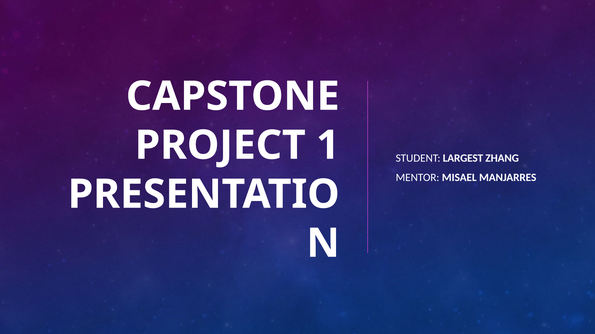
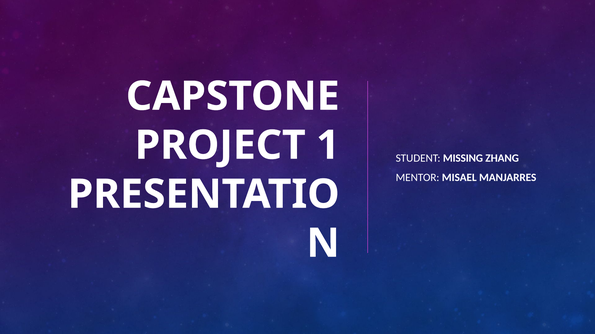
LARGEST: LARGEST -> MISSING
